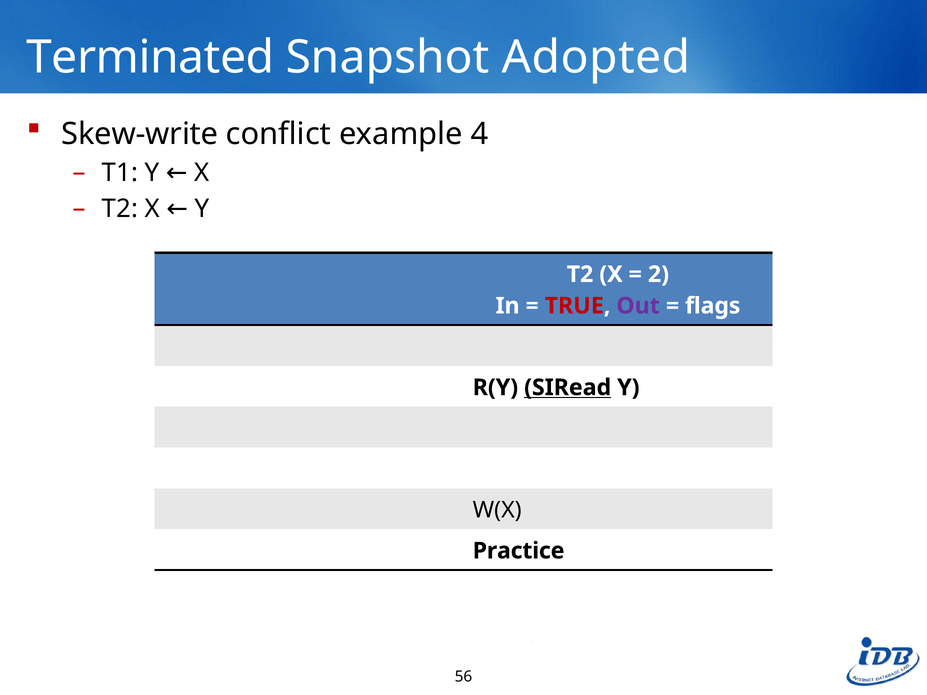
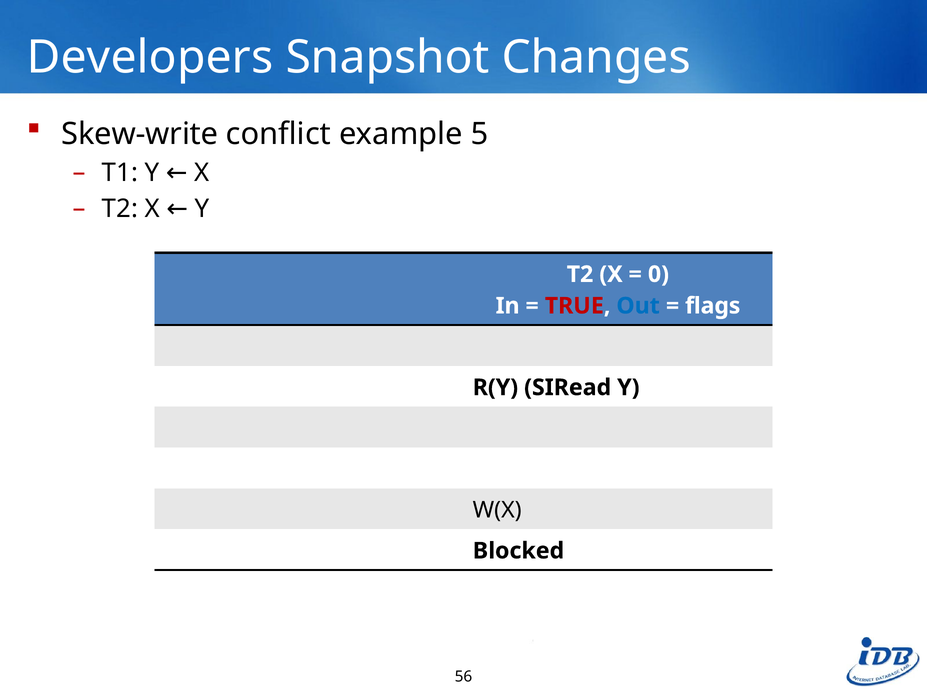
Terminated: Terminated -> Developers
Adopted: Adopted -> Changes
4: 4 -> 5
2: 2 -> 0
Out colour: purple -> blue
SIRead underline: present -> none
Practice: Practice -> Blocked
